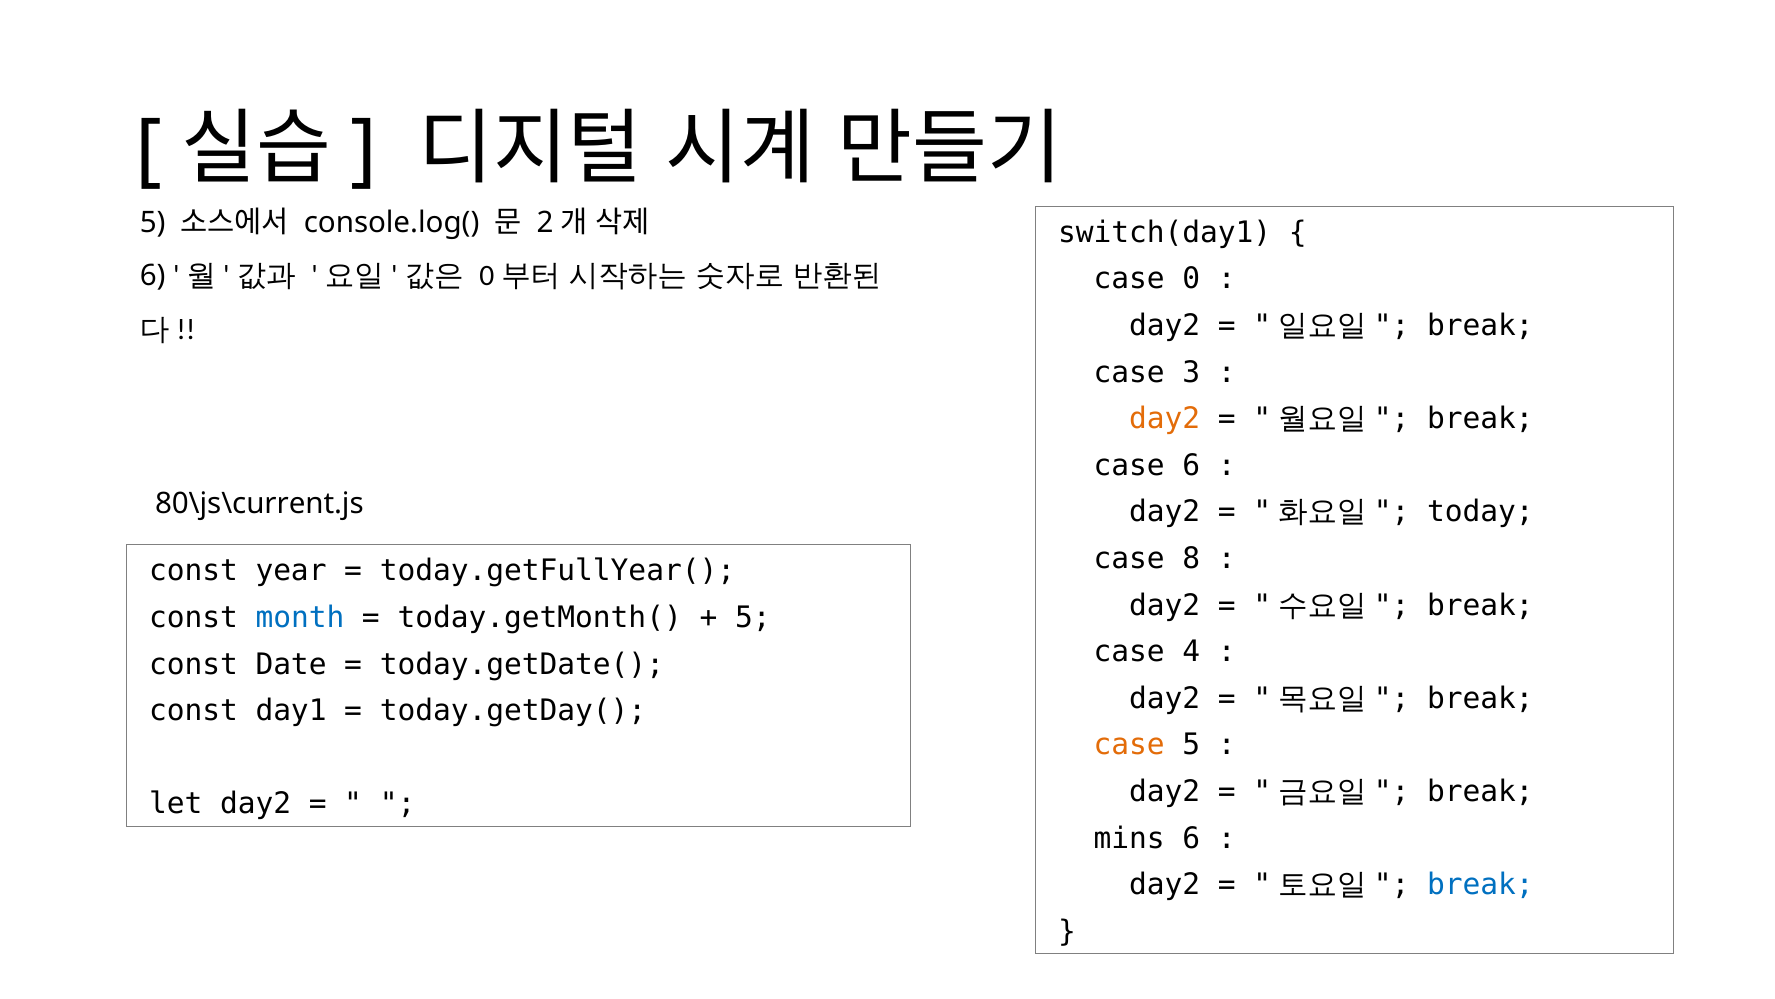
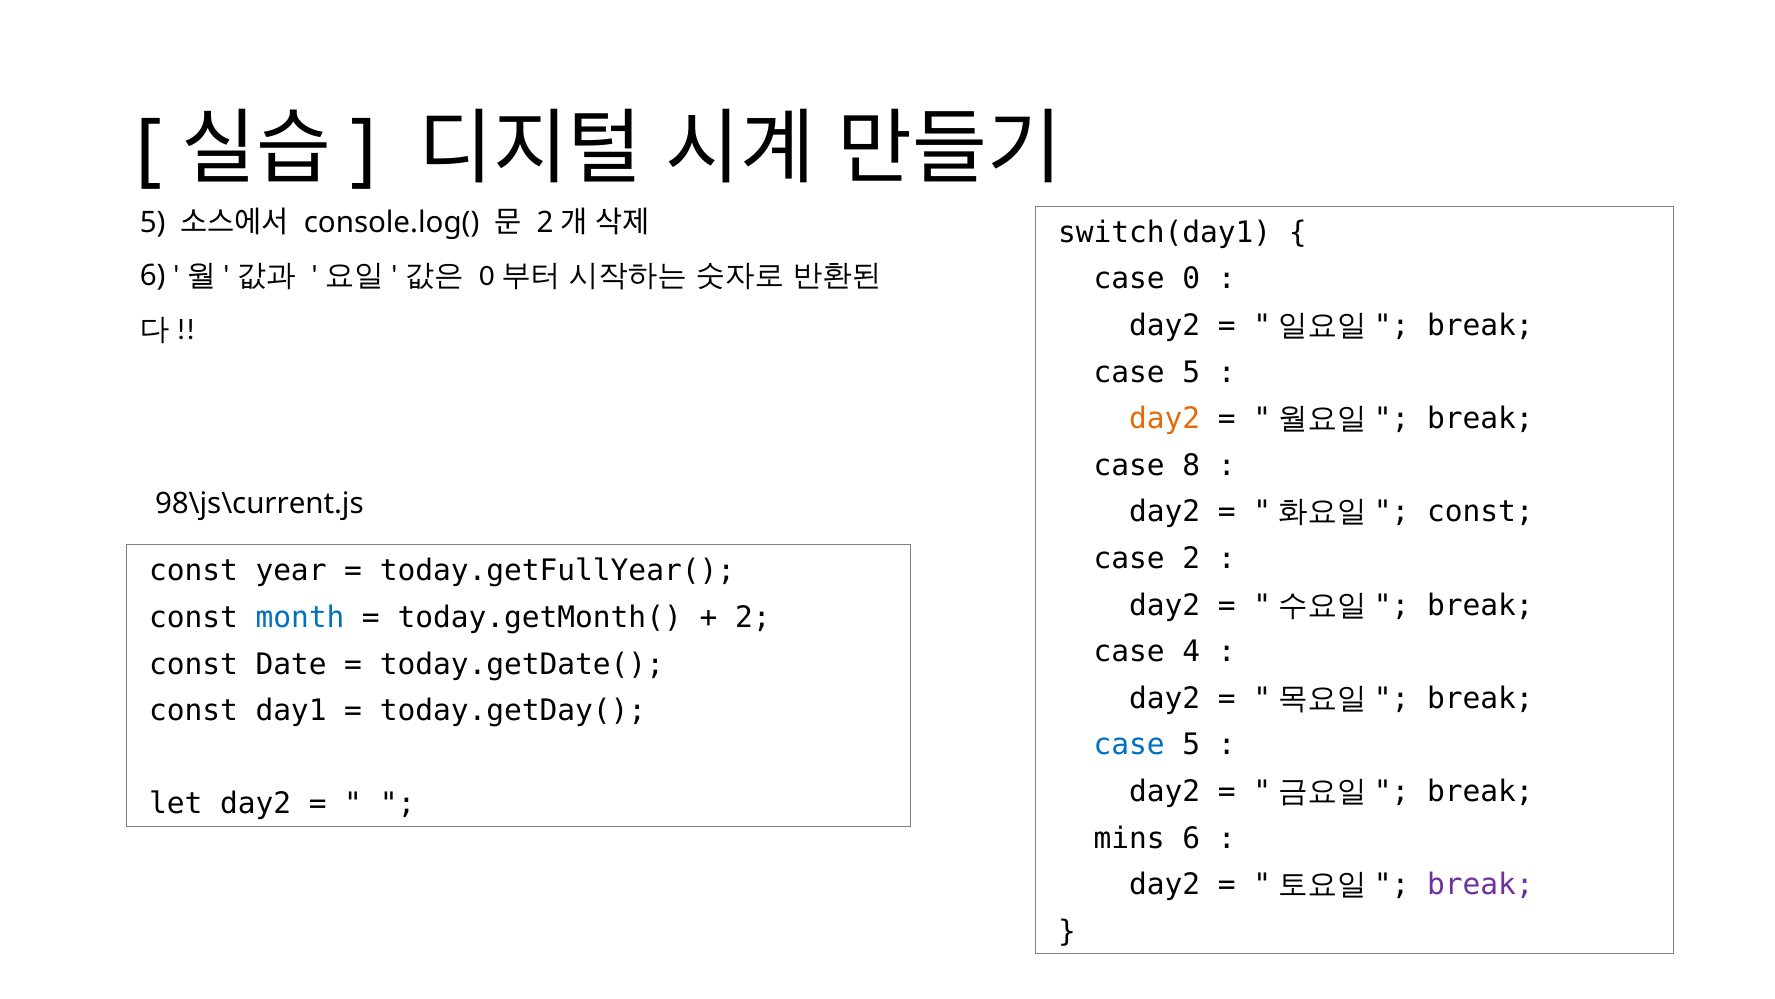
3 at (1191, 372): 3 -> 5
case 6: 6 -> 8
80\js\current.js: 80\js\current.js -> 98\js\current.js
today at (1480, 512): today -> const
case 8: 8 -> 2
5 at (753, 617): 5 -> 2
case at (1129, 745) colour: orange -> blue
break at (1480, 885) colour: blue -> purple
